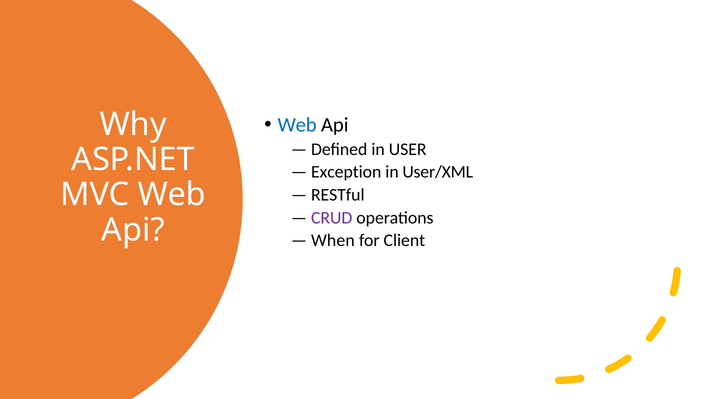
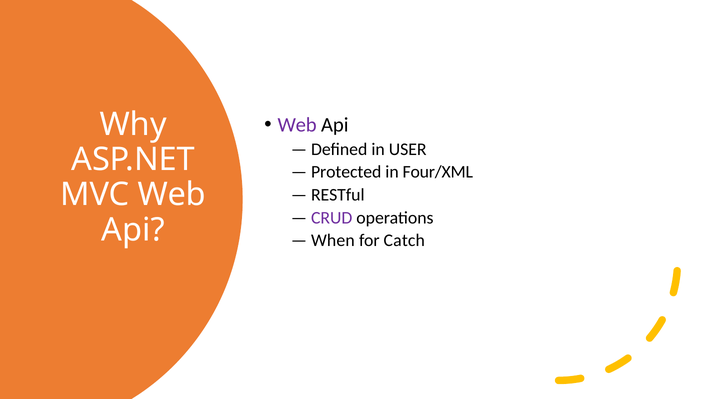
Web at (297, 125) colour: blue -> purple
Exception: Exception -> Protected
User/XML: User/XML -> Four/XML
Client: Client -> Catch
